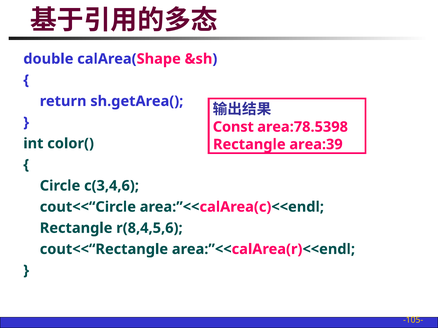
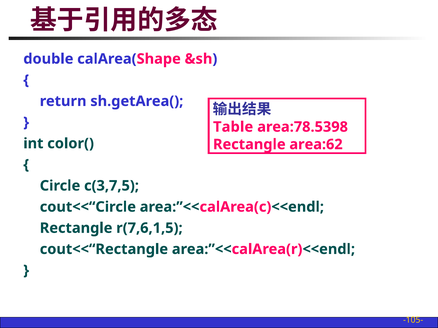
Const: Const -> Table
area:39: area:39 -> area:62
c(3,4,6: c(3,4,6 -> c(3,7,5
r(8,4,5,6: r(8,4,5,6 -> r(7,6,1,5
